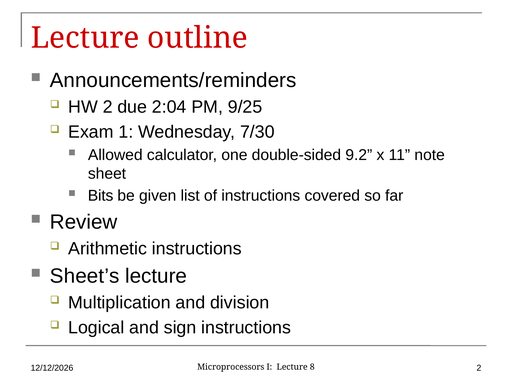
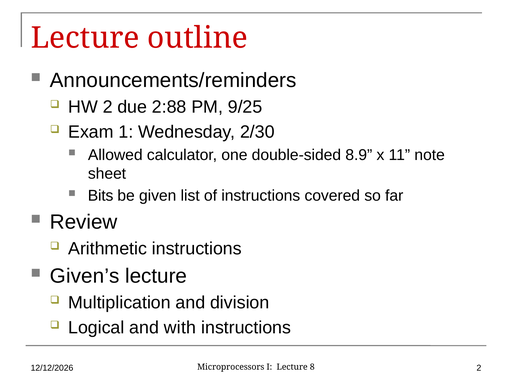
2:04: 2:04 -> 2:88
7/30: 7/30 -> 2/30
9.2: 9.2 -> 8.9
Sheet’s: Sheet’s -> Given’s
sign: sign -> with
